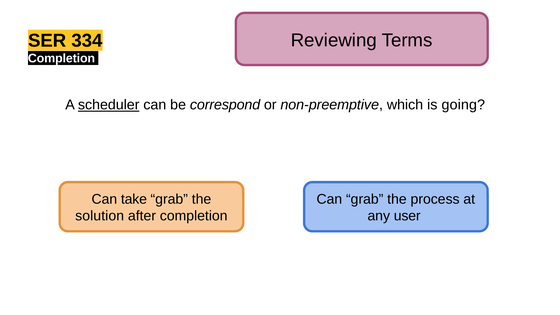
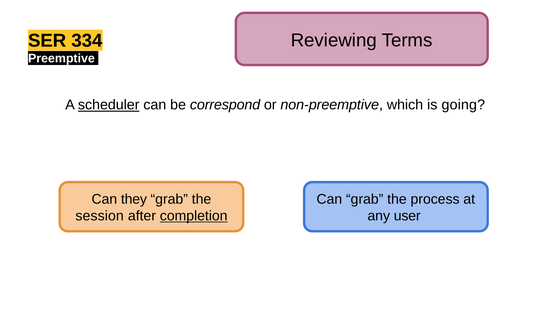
Completion at (61, 58): Completion -> Preemptive
take: take -> they
solution: solution -> session
completion at (194, 216) underline: none -> present
